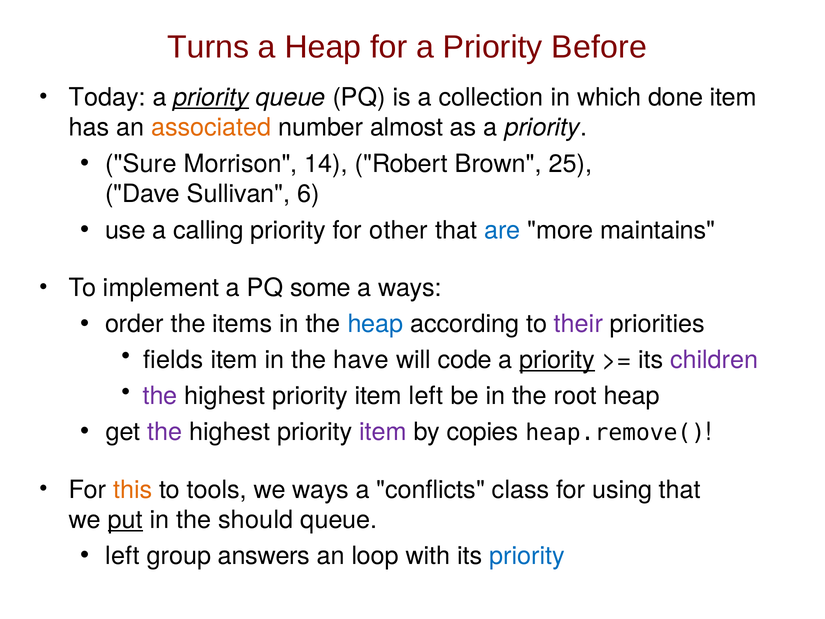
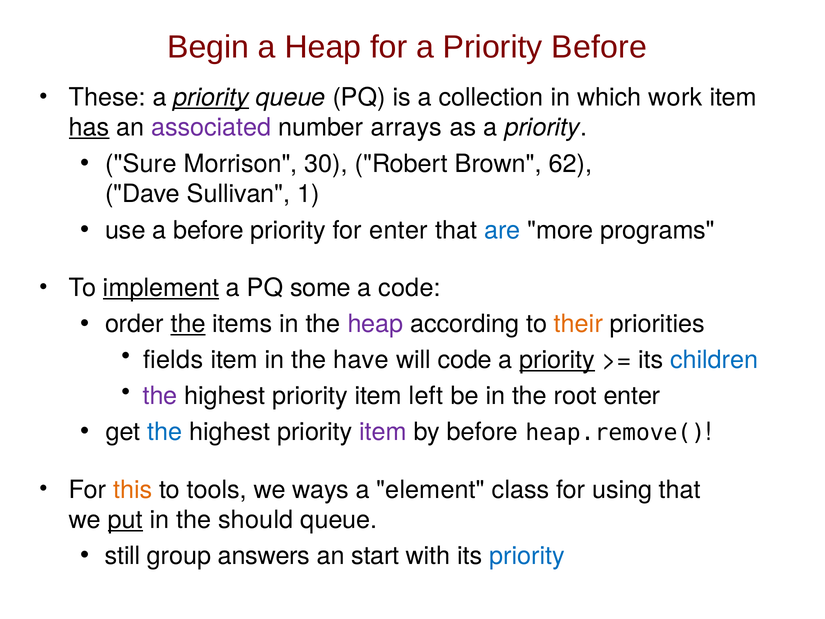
Turns: Turns -> Begin
Today: Today -> These
done: done -> work
has underline: none -> present
associated colour: orange -> purple
almost: almost -> arrays
14: 14 -> 30
25: 25 -> 62
6: 6 -> 1
a calling: calling -> before
for other: other -> enter
maintains: maintains -> programs
implement underline: none -> present
a ways: ways -> code
the at (188, 324) underline: none -> present
heap at (375, 324) colour: blue -> purple
their colour: purple -> orange
children colour: purple -> blue
root heap: heap -> enter
the at (165, 432) colour: purple -> blue
by copies: copies -> before
conflicts: conflicts -> element
left at (122, 556): left -> still
loop: loop -> start
